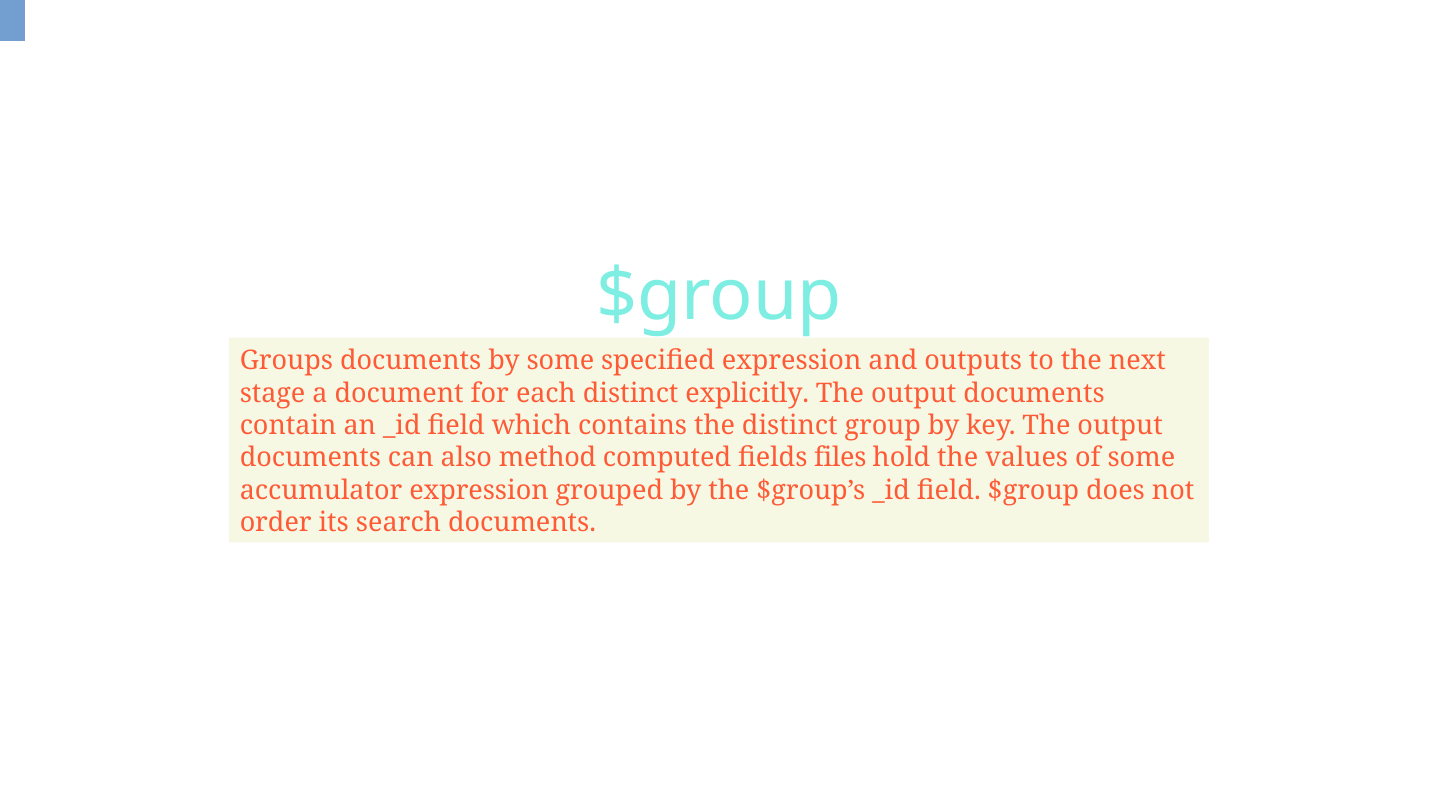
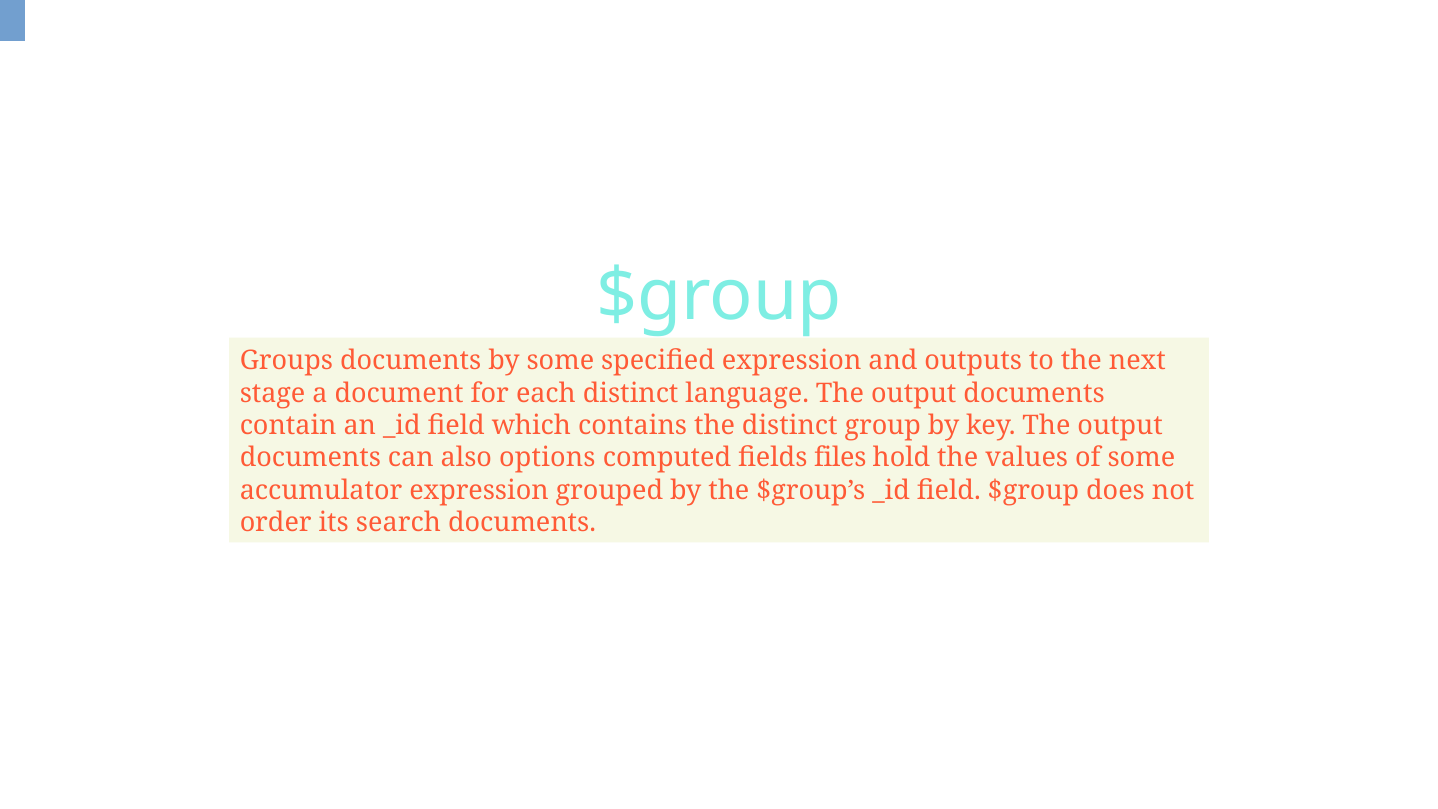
explicitly: explicitly -> language
method: method -> options
